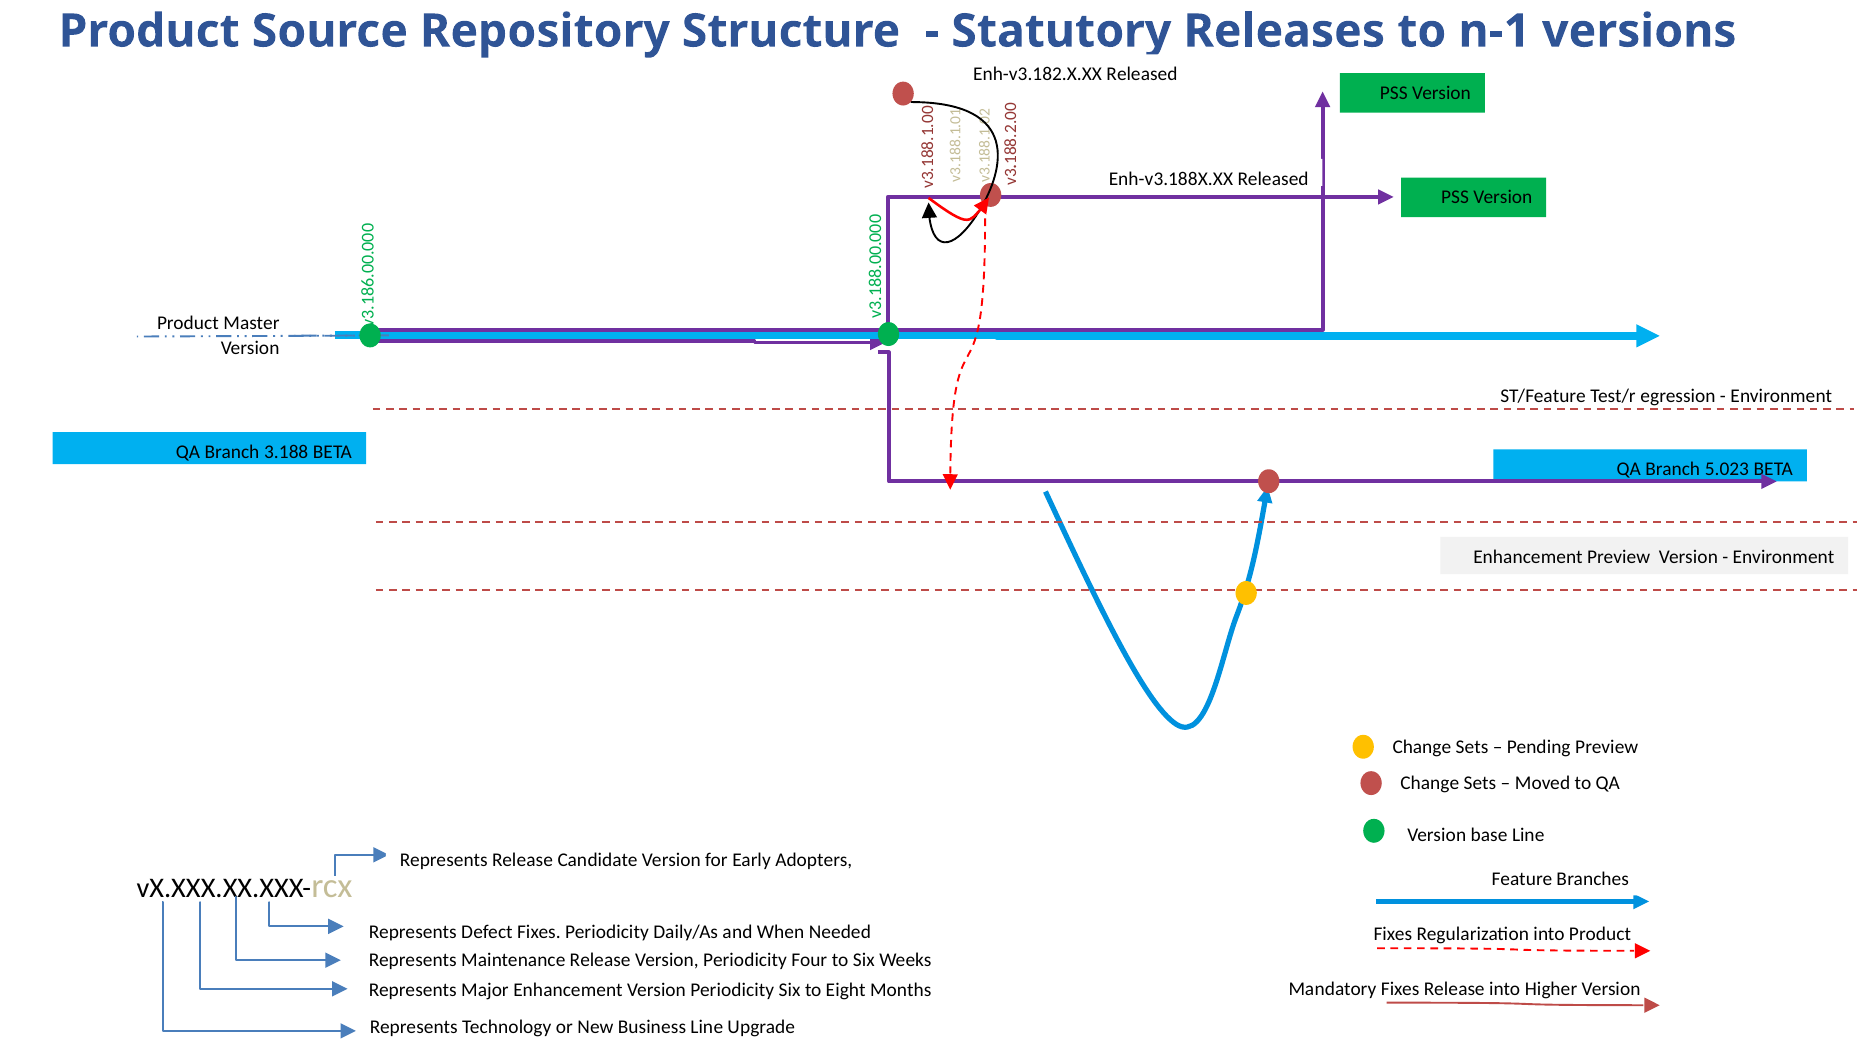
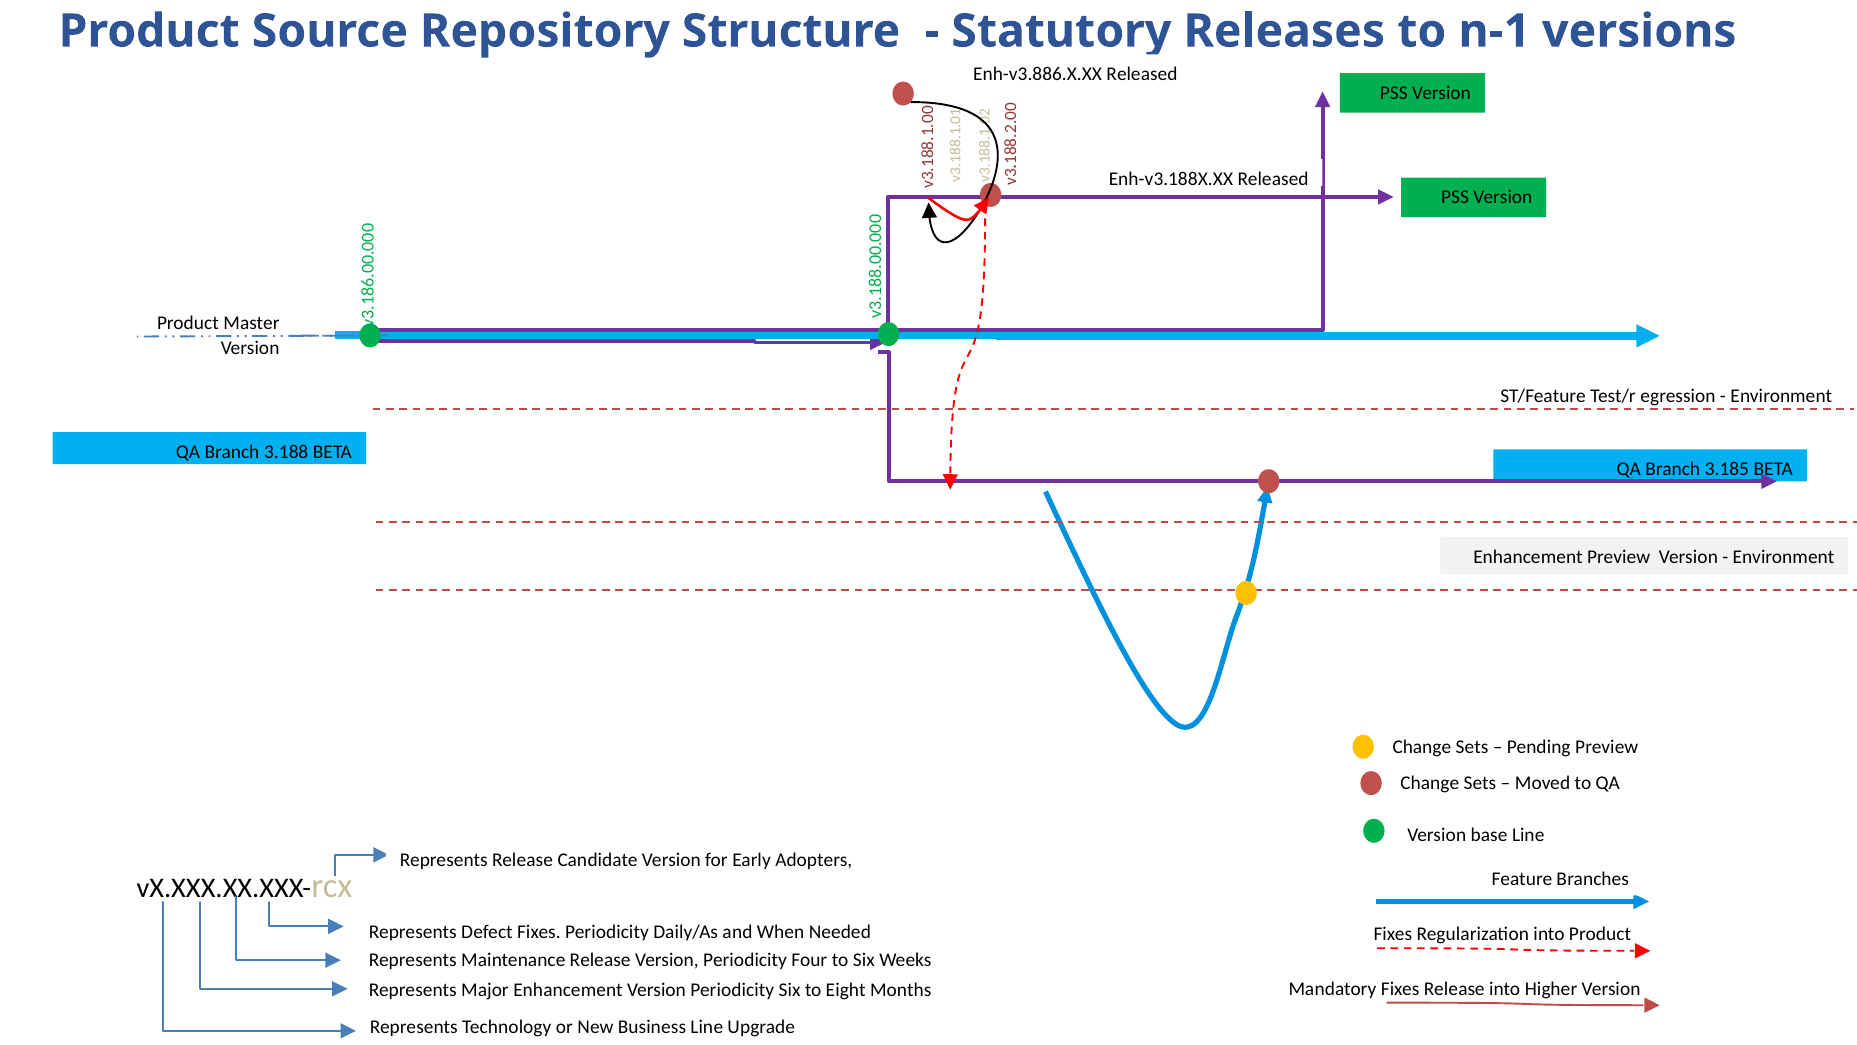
Enh-v3.182.X.XX: Enh-v3.182.X.XX -> Enh-v3.886.X.XX
5.023: 5.023 -> 3.185
